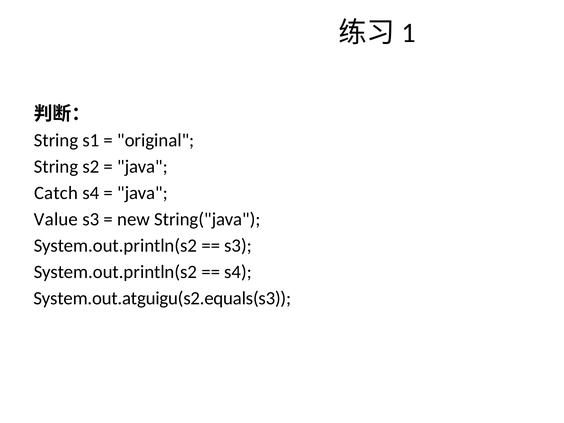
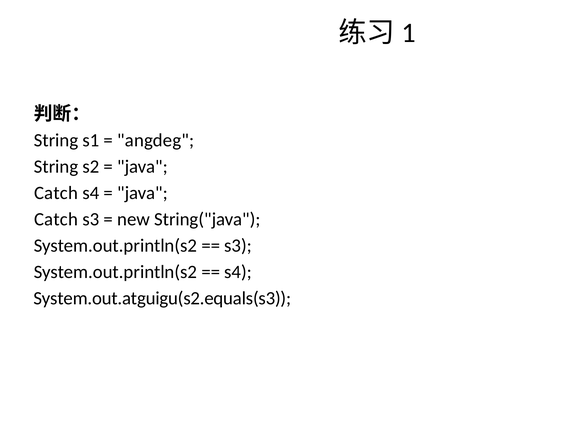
original: original -> angdeg
Value at (56, 219): Value -> Catch
